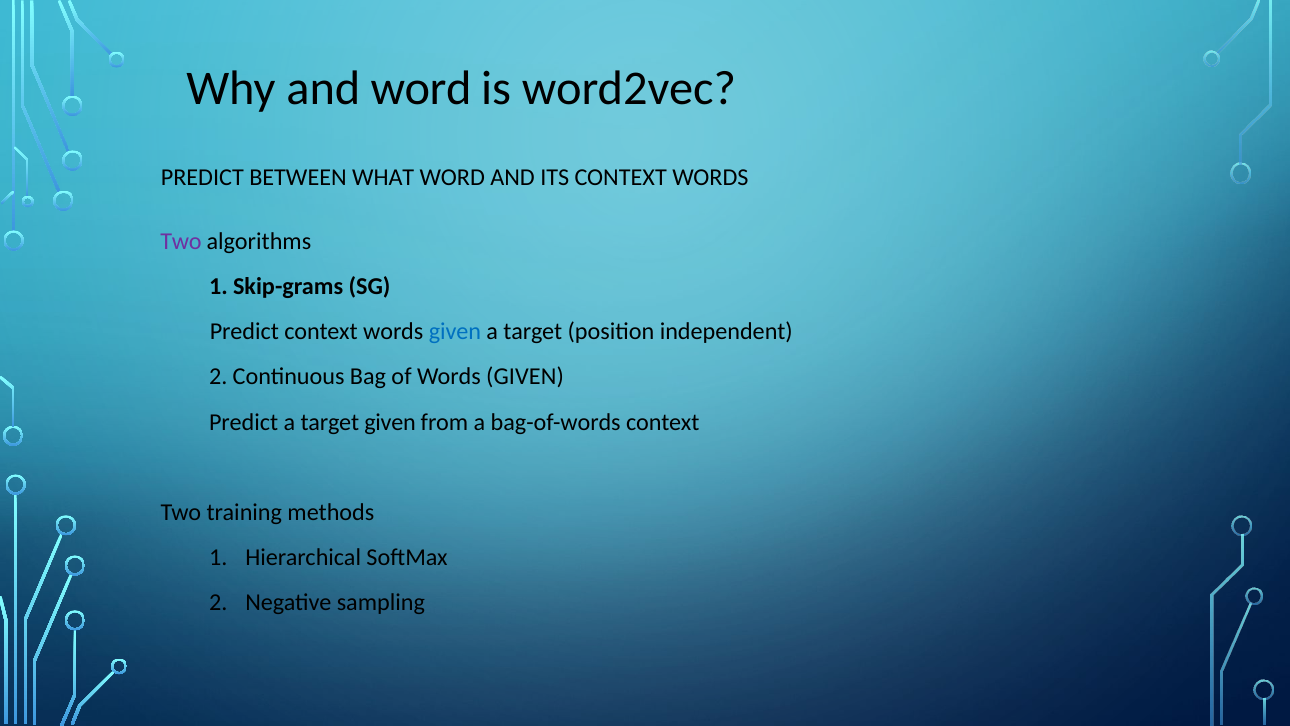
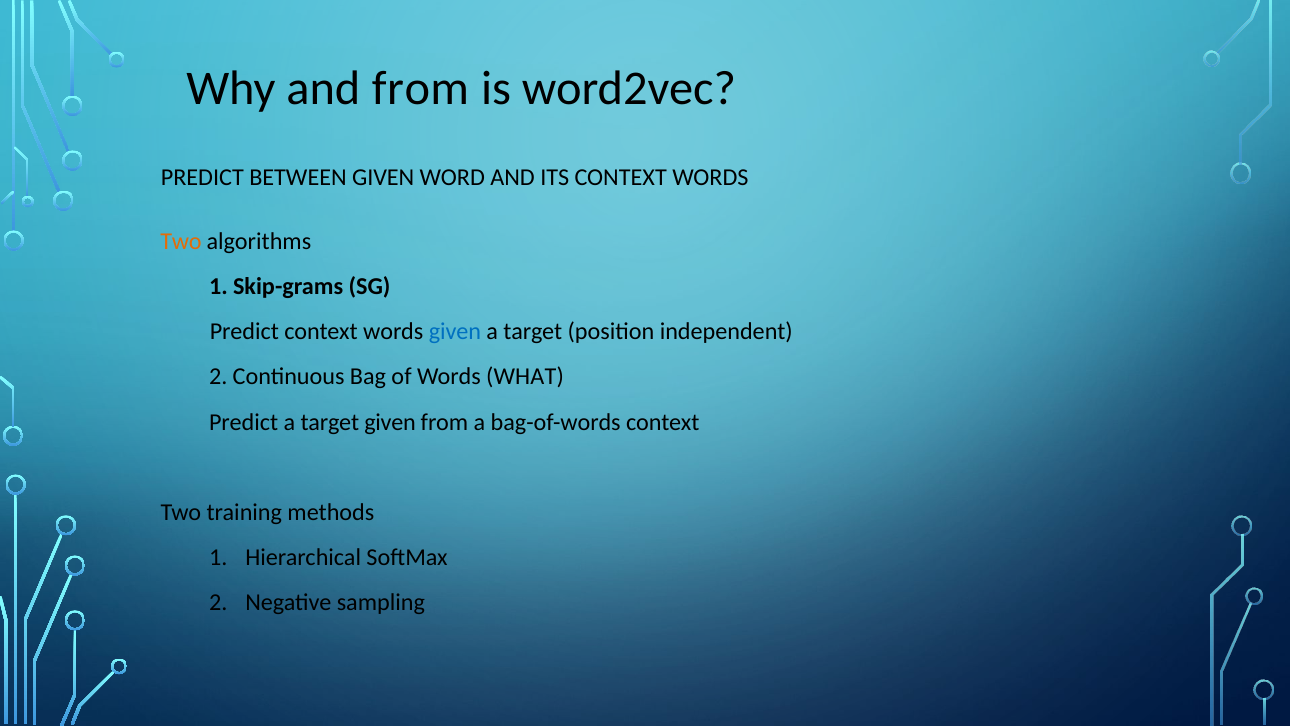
and word: word -> from
BETWEEN WHAT: WHAT -> GIVEN
Two at (181, 241) colour: purple -> orange
of Words GIVEN: GIVEN -> WHAT
